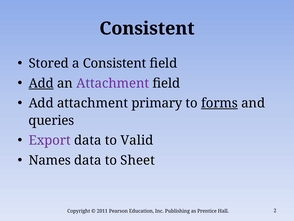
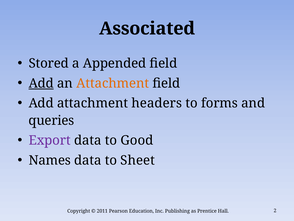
Consistent at (147, 28): Consistent -> Associated
a Consistent: Consistent -> Appended
Attachment at (113, 83) colour: purple -> orange
primary: primary -> headers
forms underline: present -> none
Valid: Valid -> Good
